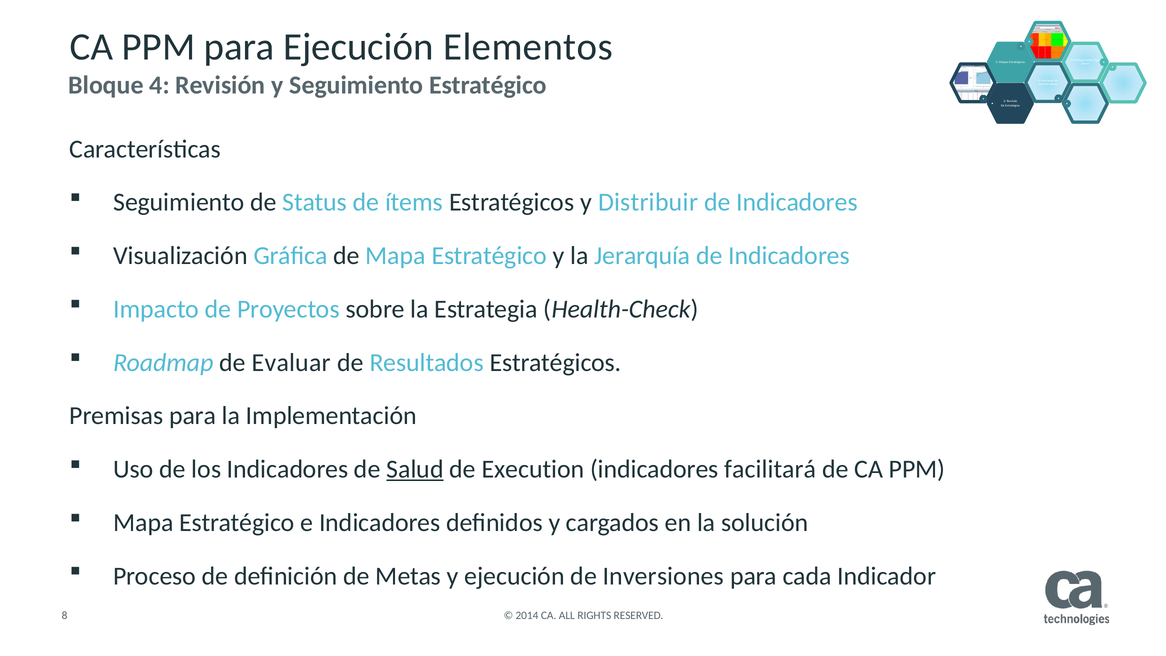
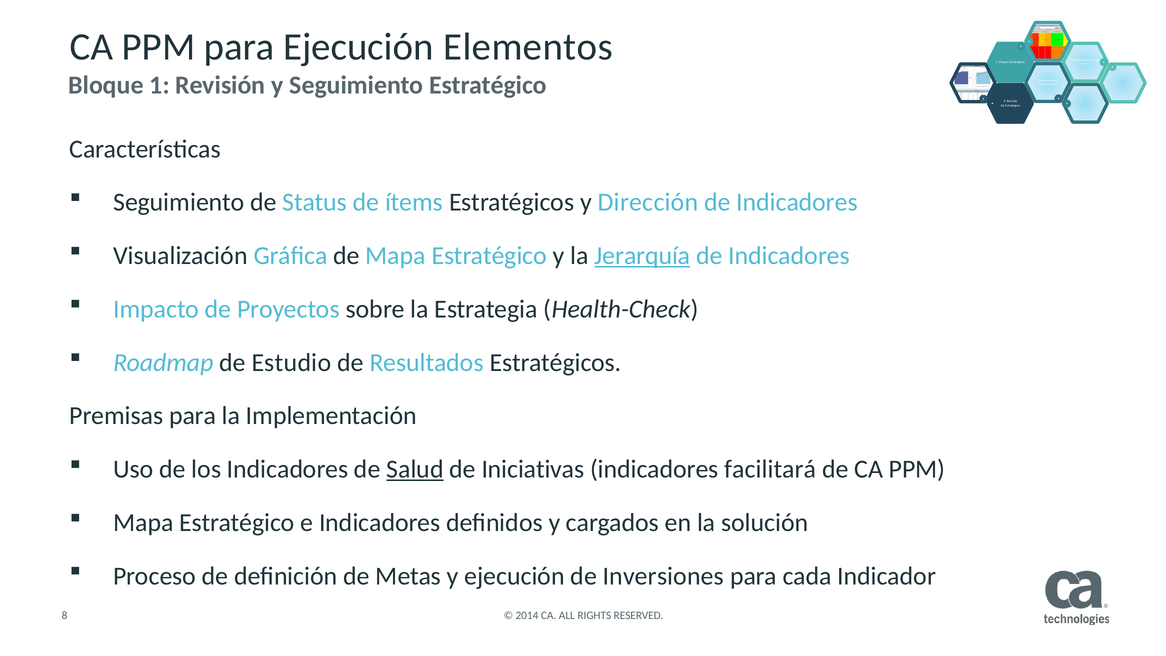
4: 4 -> 1
Distribuir: Distribuir -> Dirección
Jerarquía underline: none -> present
Evaluar: Evaluar -> Estudio
Execution: Execution -> Iniciativas
